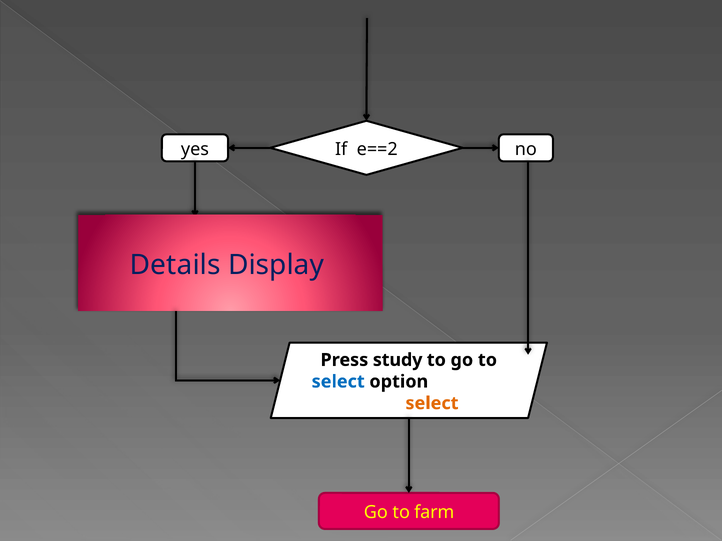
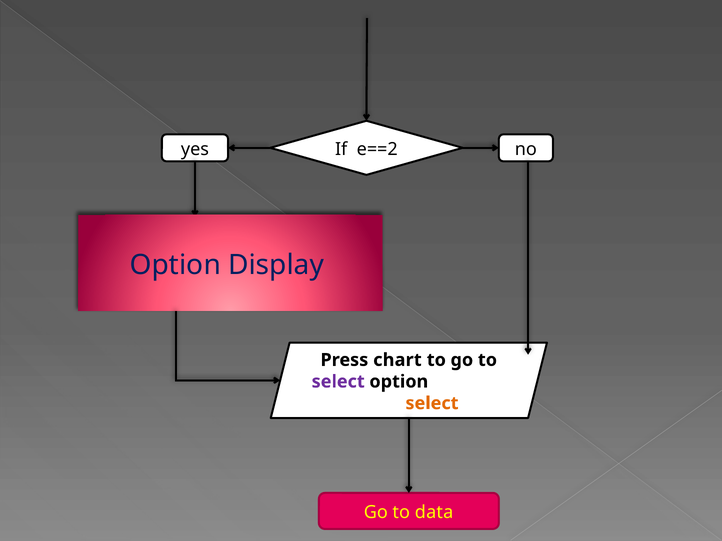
Details at (175, 265): Details -> Option
study: study -> chart
select at (338, 382) colour: blue -> purple
farm: farm -> data
